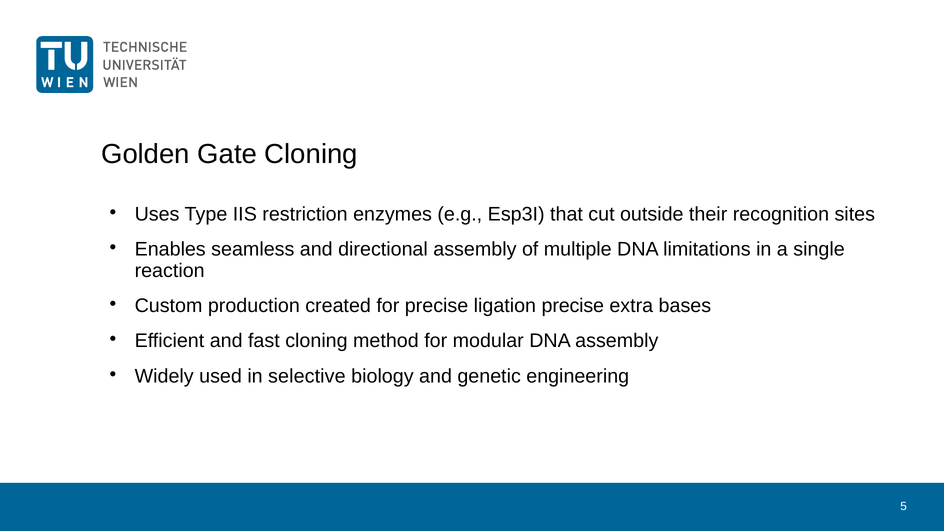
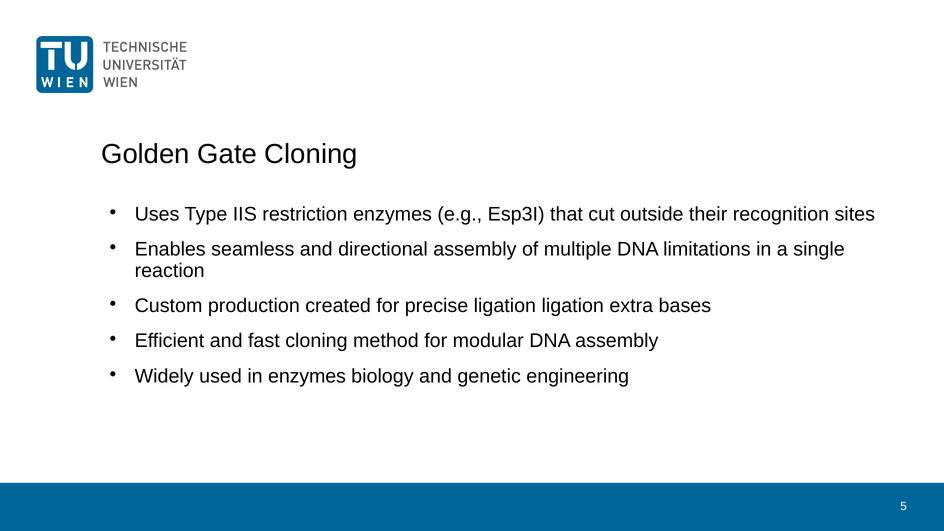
ligation precise: precise -> ligation
in selective: selective -> enzymes
